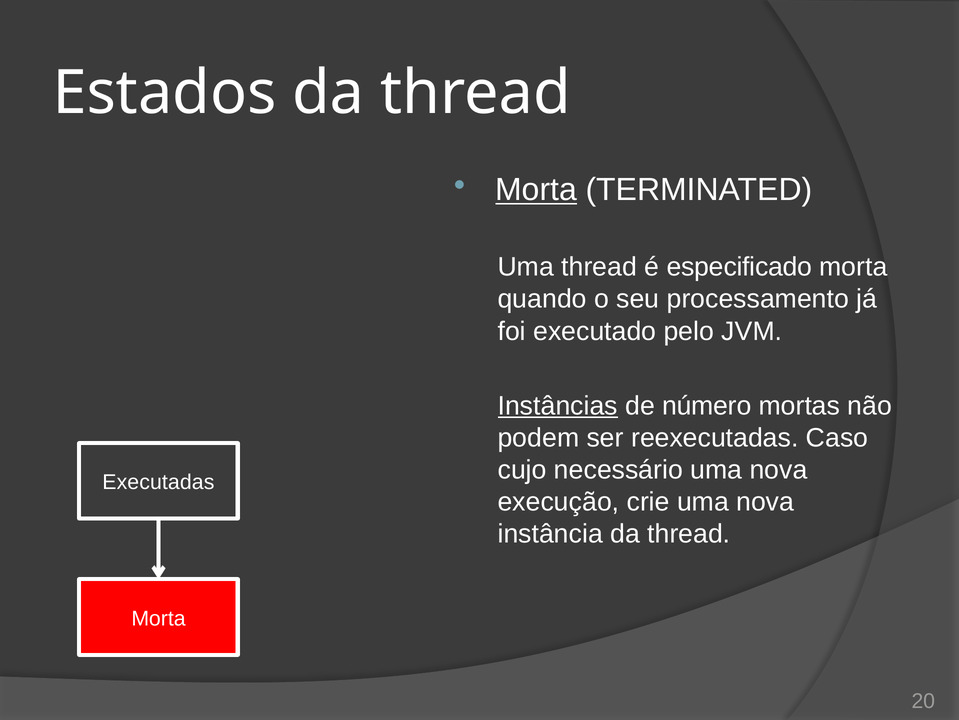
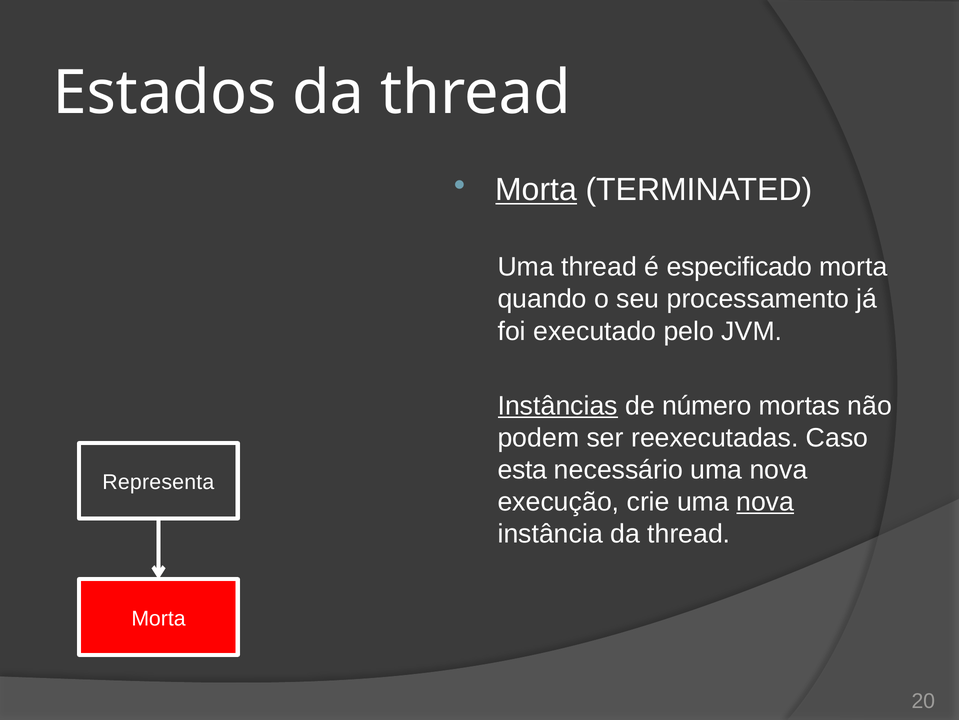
cujo: cujo -> esta
Executadas: Executadas -> Representa
nova at (765, 501) underline: none -> present
